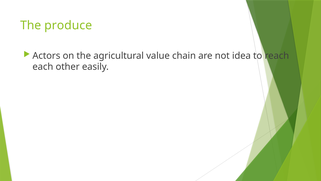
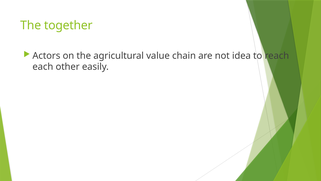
produce: produce -> together
